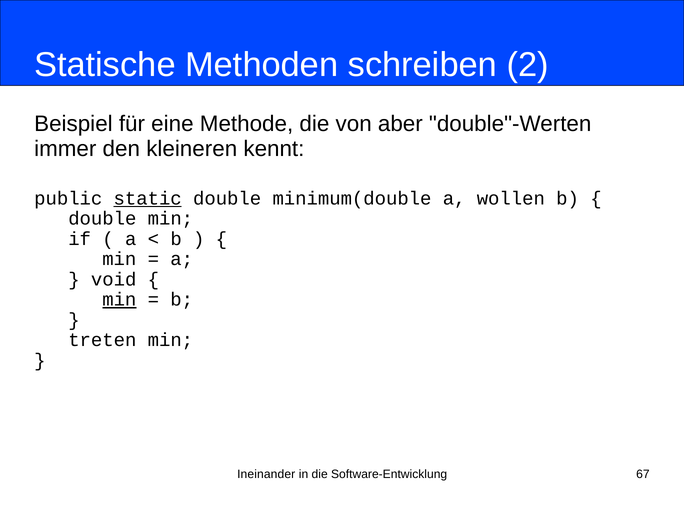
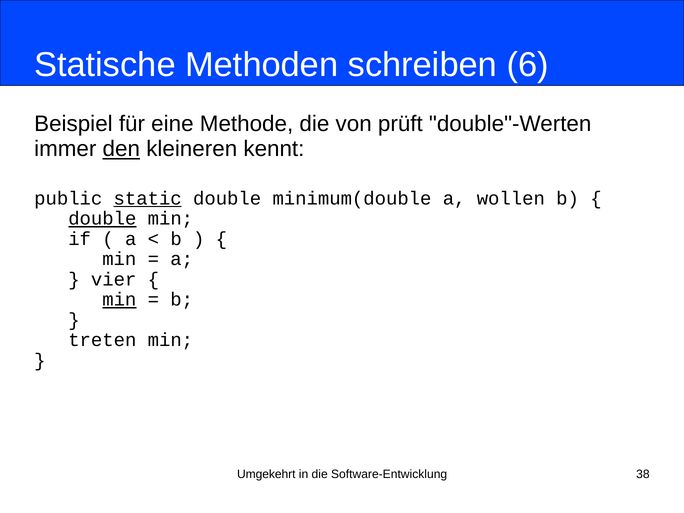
2: 2 -> 6
aber: aber -> prüft
den underline: none -> present
double at (102, 219) underline: none -> present
void: void -> vier
Ineinander: Ineinander -> Umgekehrt
67: 67 -> 38
